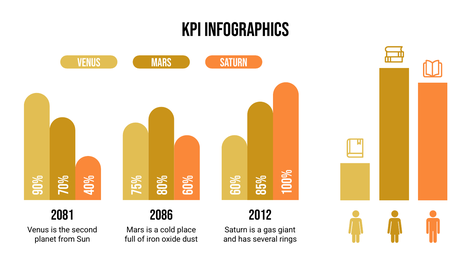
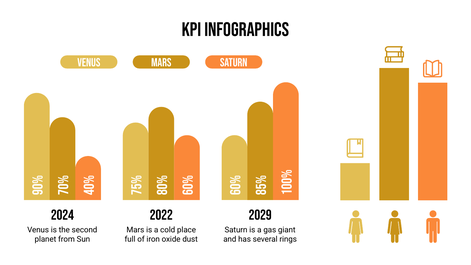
2081: 2081 -> 2024
2086: 2086 -> 2022
2012: 2012 -> 2029
